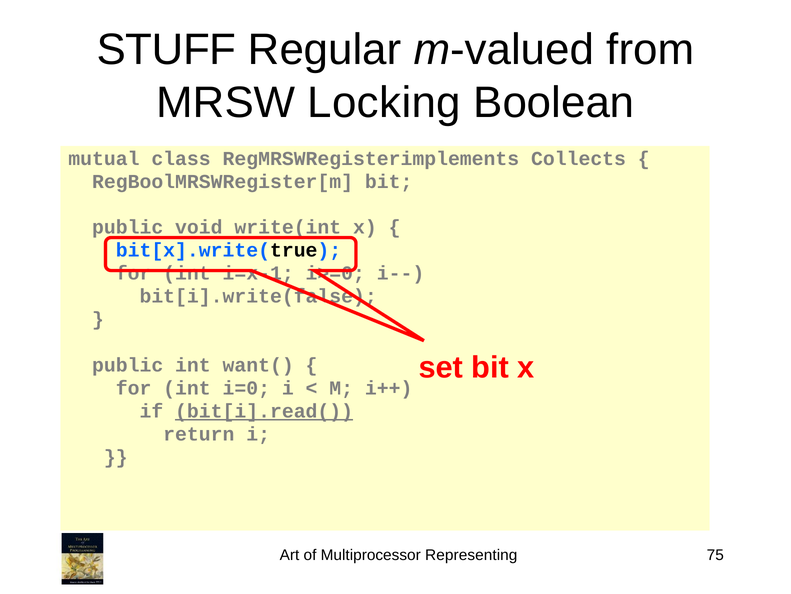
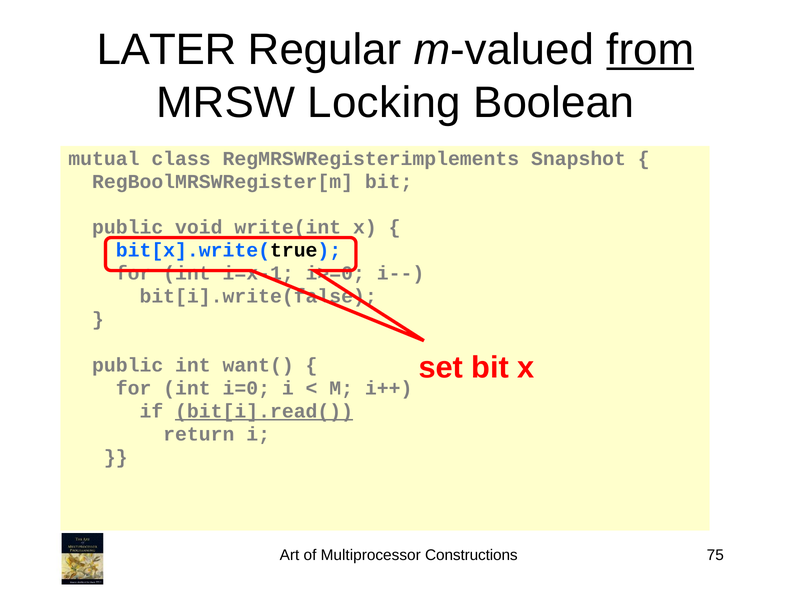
STUFF: STUFF -> LATER
from underline: none -> present
Collects: Collects -> Snapshot
Representing: Representing -> Constructions
